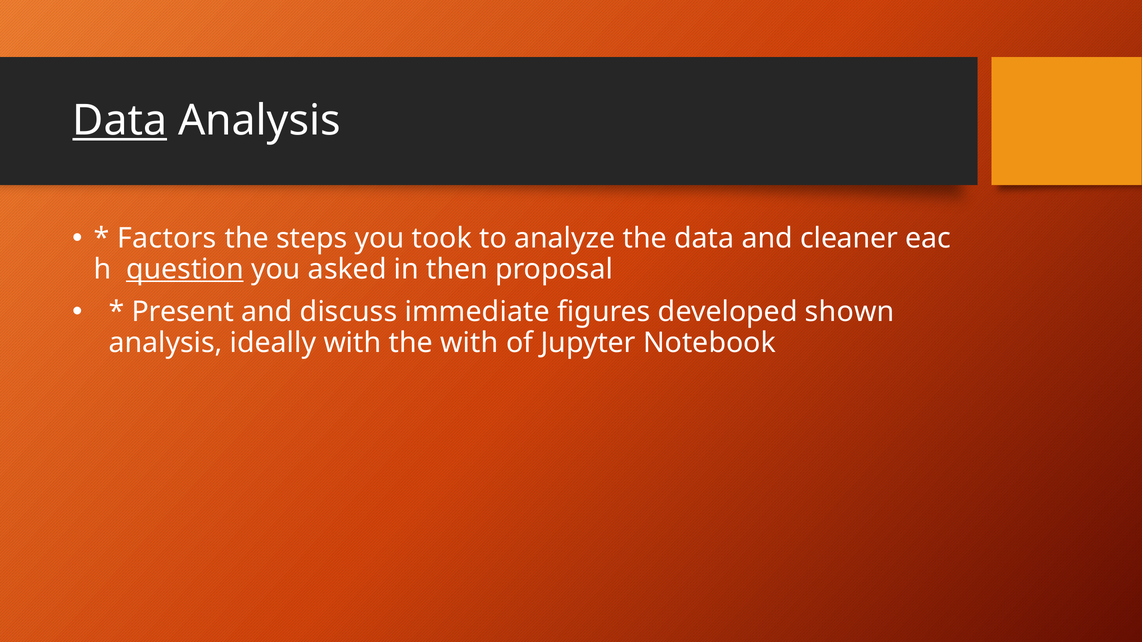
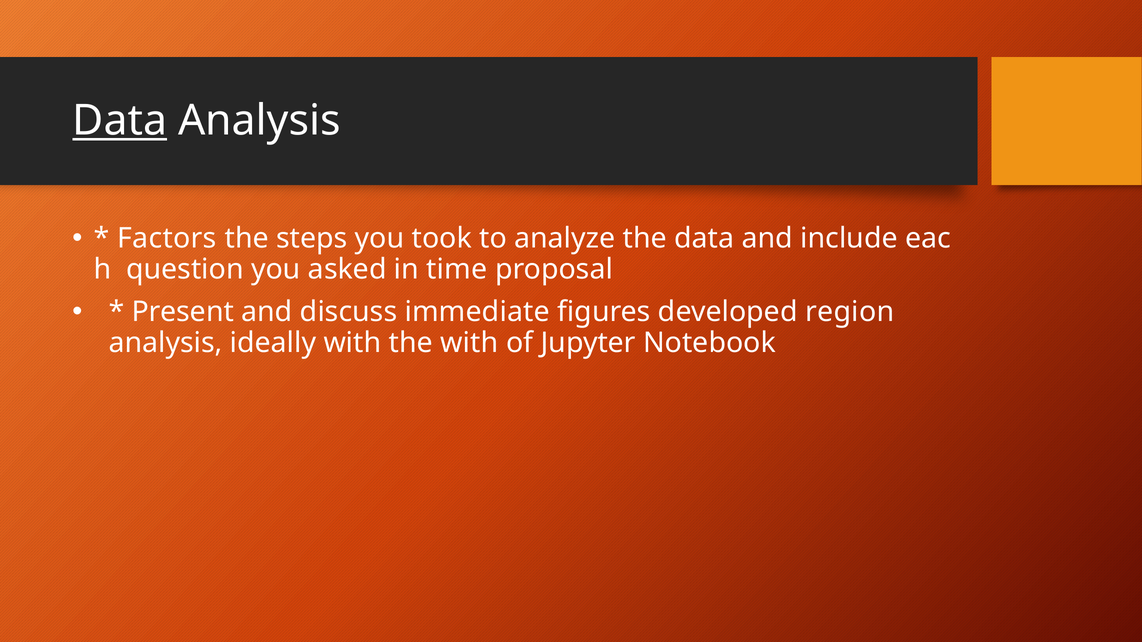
cleaner: cleaner -> include
question underline: present -> none
then: then -> time
shown: shown -> region
